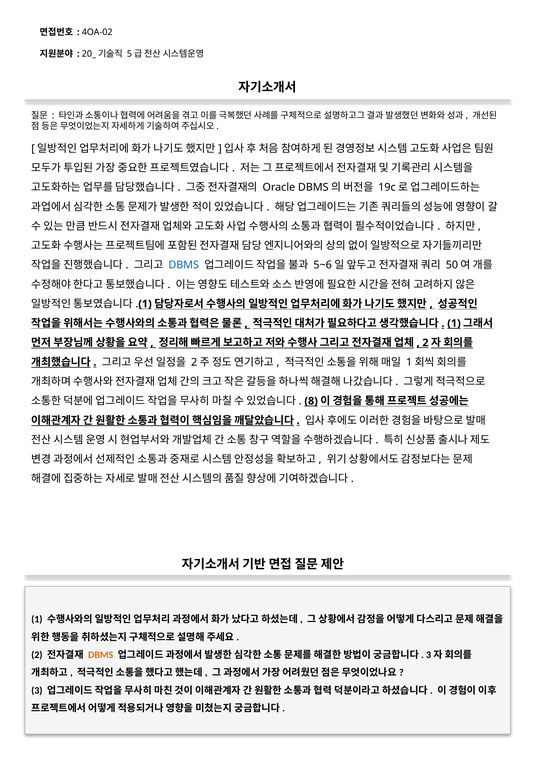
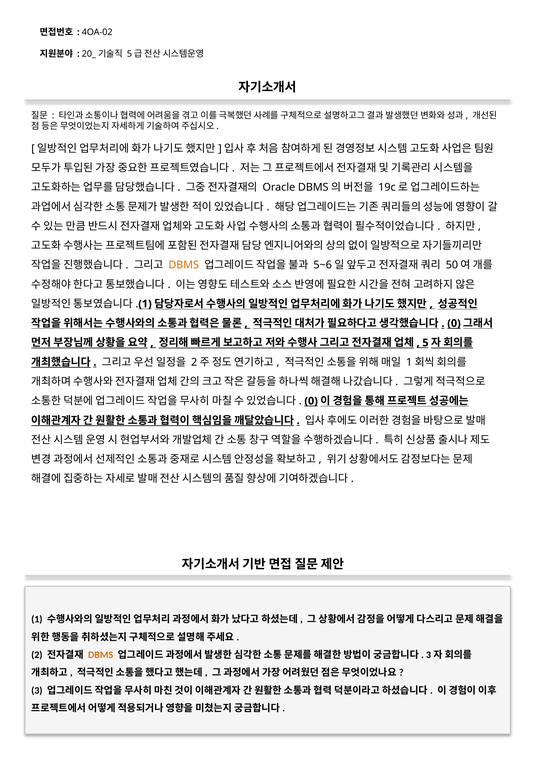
DBMS at (184, 265) colour: blue -> orange
1 at (454, 323): 1 -> 0
2 at (425, 343): 2 -> 5
8 at (311, 401): 8 -> 0
